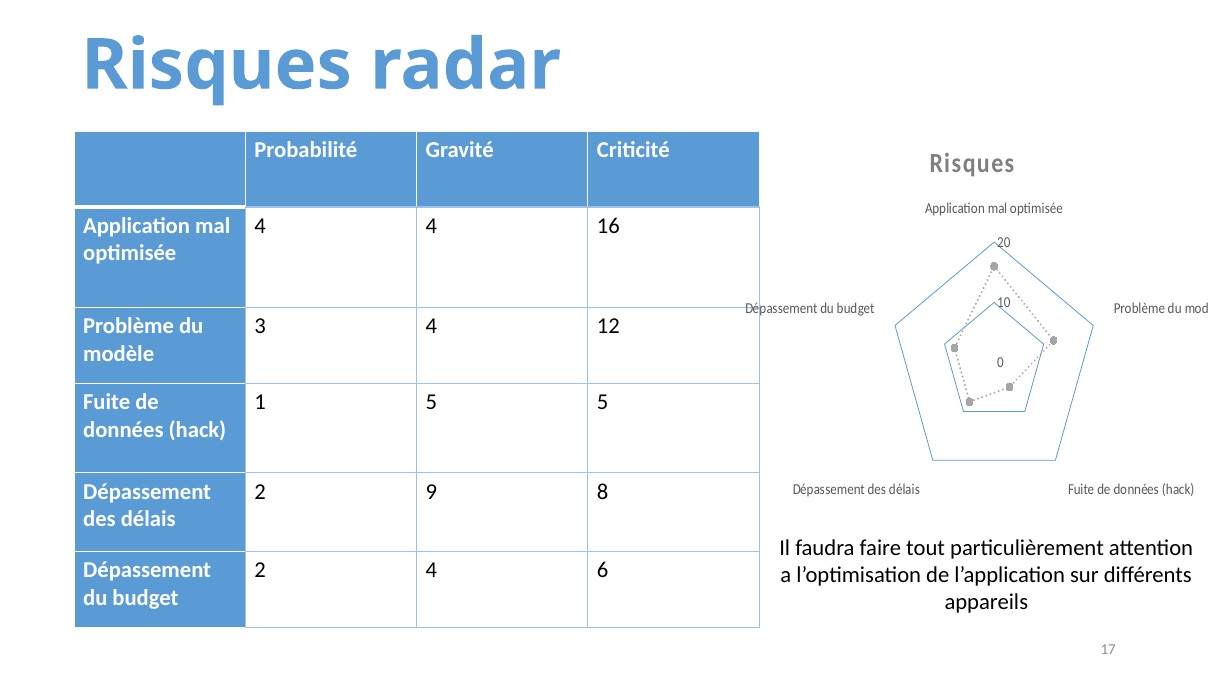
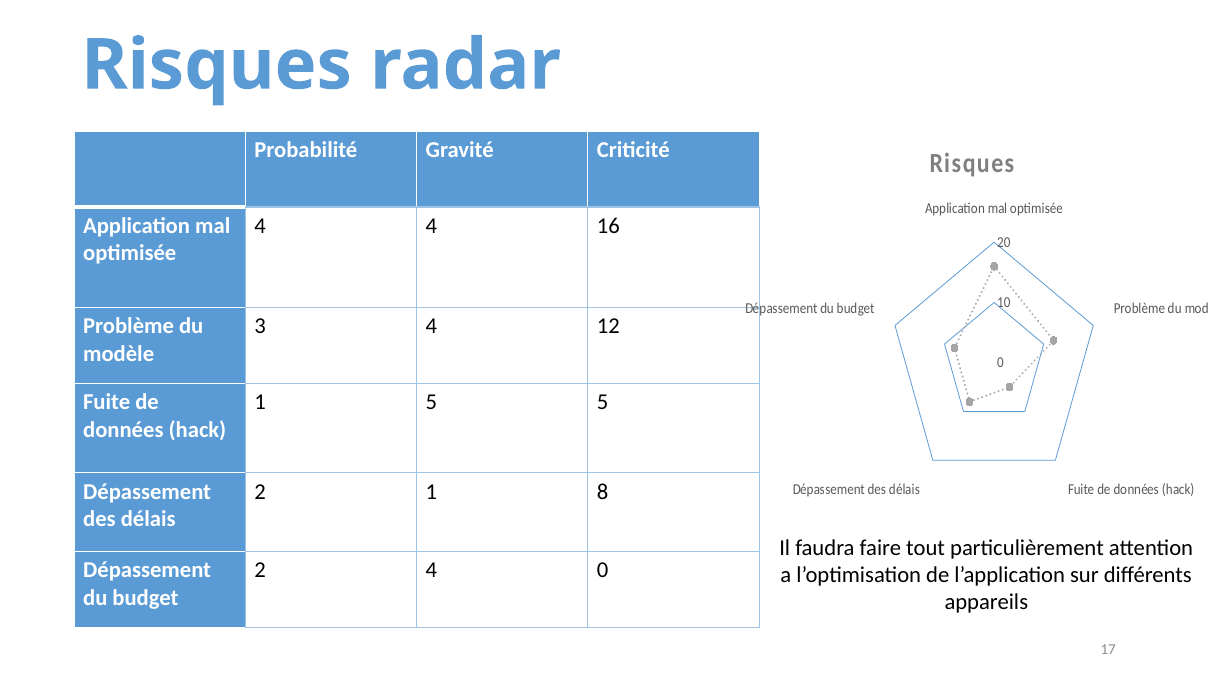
2 9: 9 -> 1
4 6: 6 -> 0
